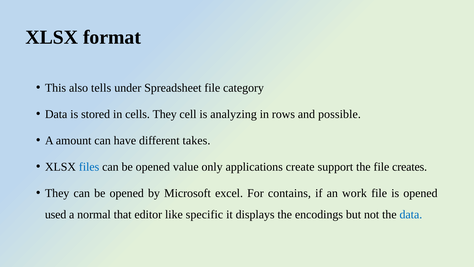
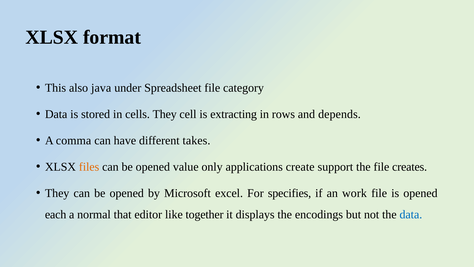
tells: tells -> java
analyzing: analyzing -> extracting
possible: possible -> depends
amount: amount -> comma
files colour: blue -> orange
contains: contains -> specifies
used: used -> each
specific: specific -> together
